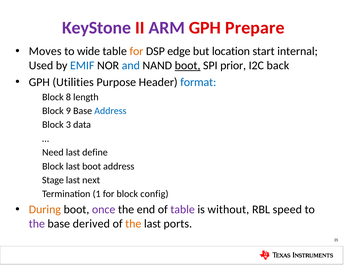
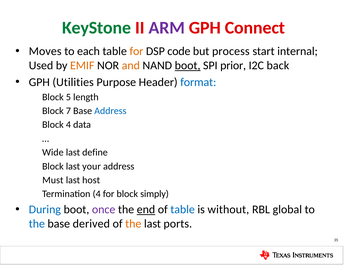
KeyStone colour: purple -> green
Prepare: Prepare -> Connect
wide: wide -> each
edge: edge -> code
location: location -> process
EMIF colour: blue -> orange
and colour: blue -> orange
8: 8 -> 5
9: 9 -> 7
Block 3: 3 -> 4
Need: Need -> Wide
last boot: boot -> your
Stage: Stage -> Must
next: next -> host
Termination 1: 1 -> 4
config: config -> simply
During colour: orange -> blue
end underline: none -> present
table at (183, 210) colour: purple -> blue
speed: speed -> global
the at (37, 224) colour: purple -> blue
